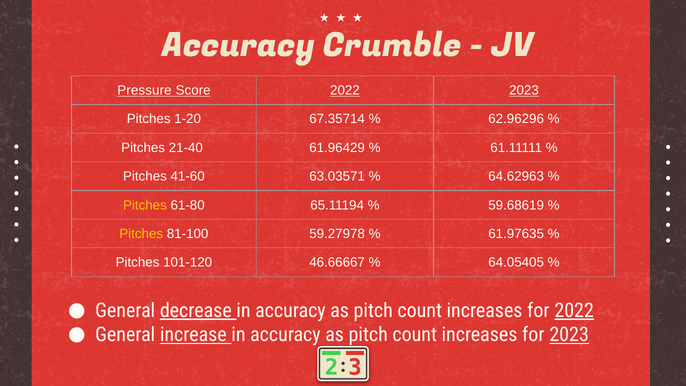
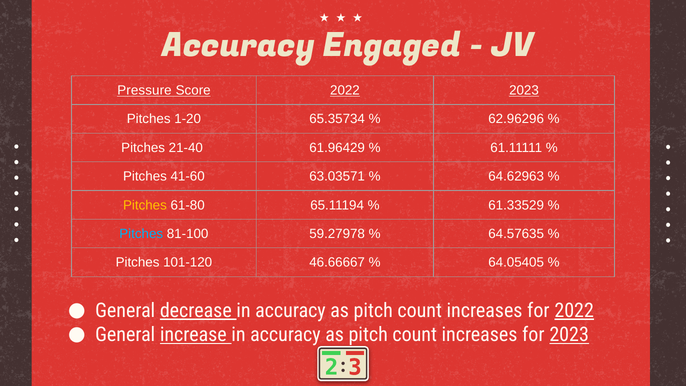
Crumble: Crumble -> Engaged
67.35714: 67.35714 -> 65.35734
59.68619: 59.68619 -> 61.33529
Pitches at (141, 234) colour: yellow -> light blue
61.97635: 61.97635 -> 64.57635
